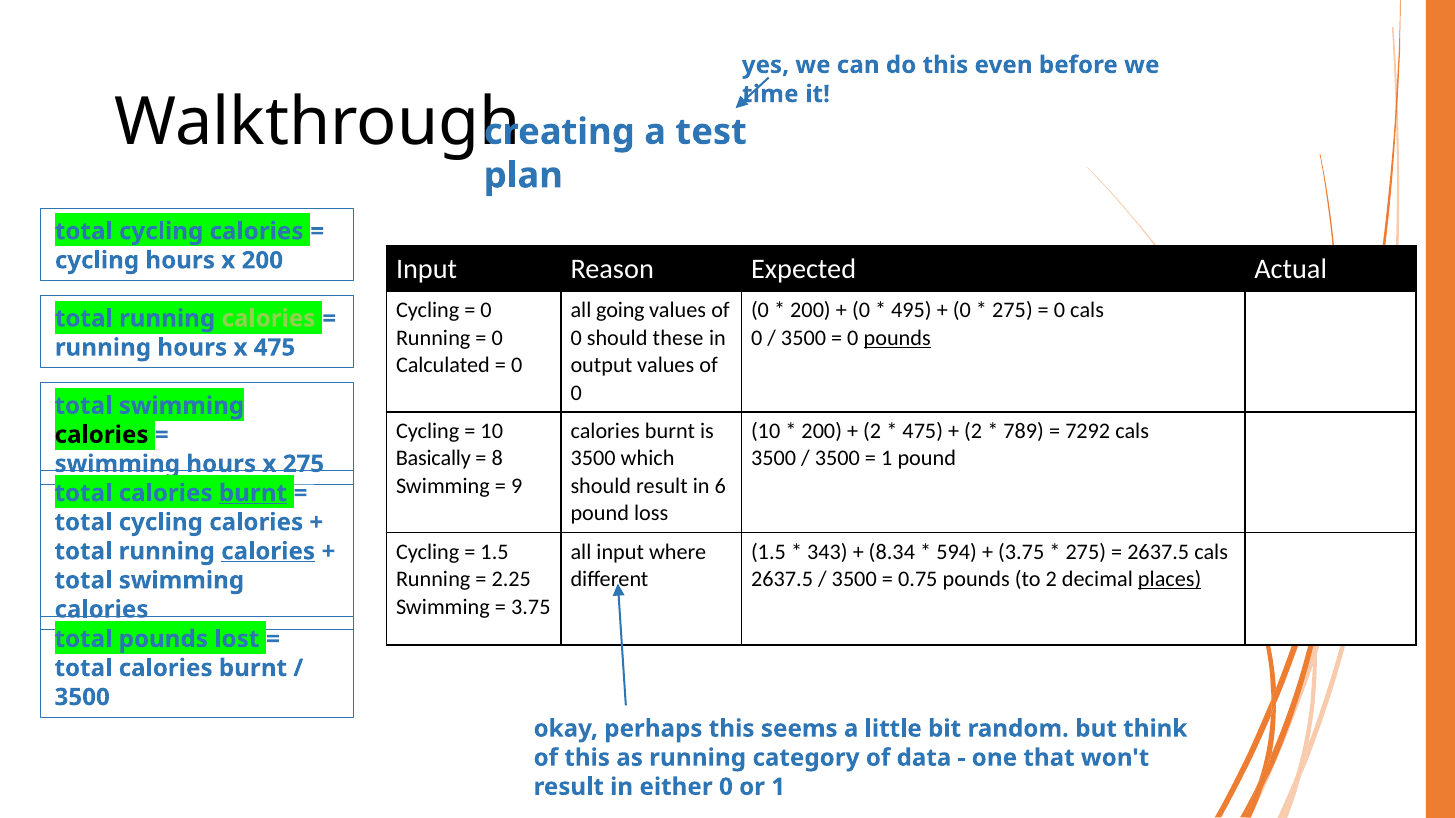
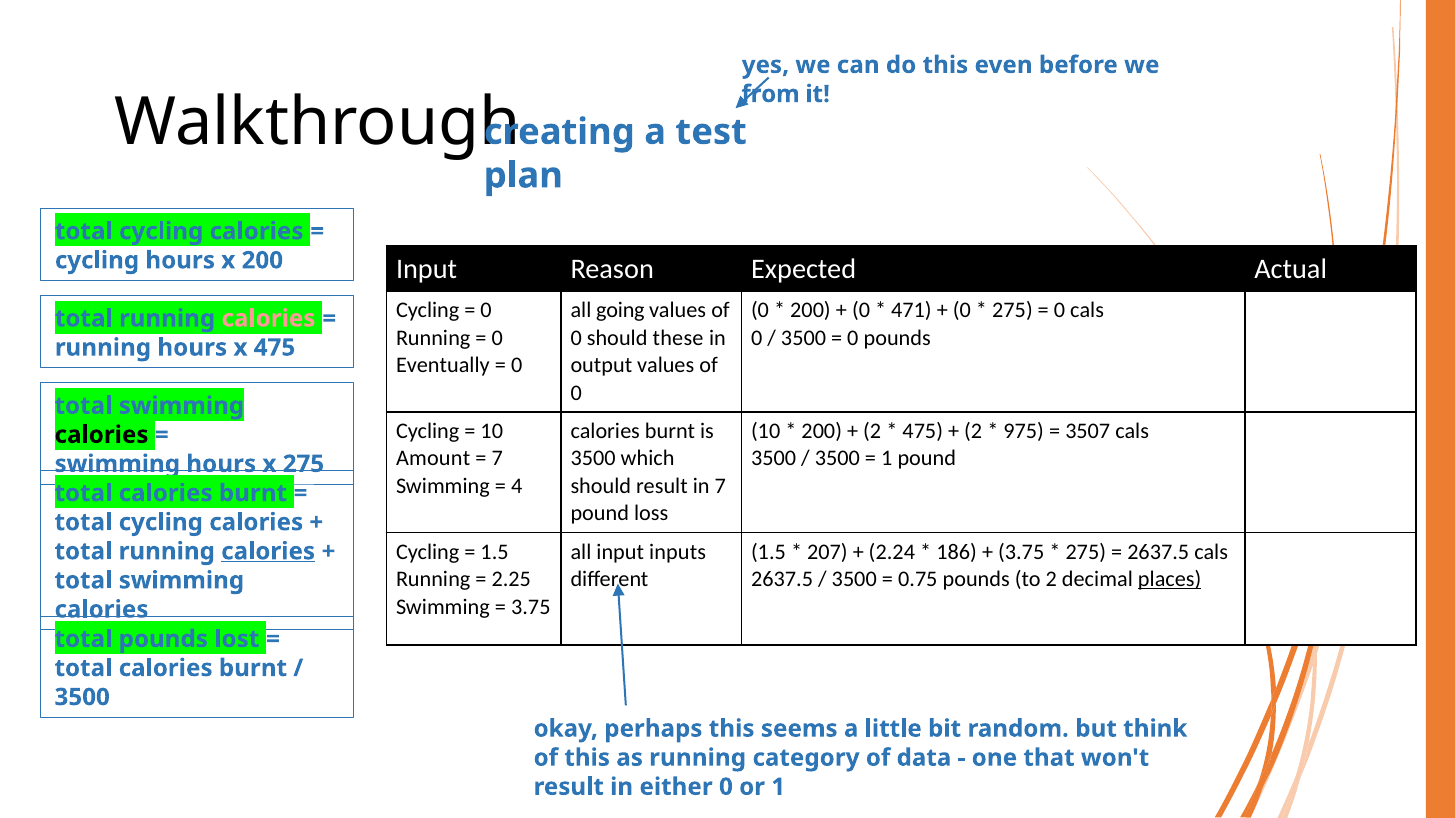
time: time -> from
495: 495 -> 471
calories at (268, 319) colour: light green -> pink
pounds at (897, 338) underline: present -> none
Calculated: Calculated -> Eventually
789: 789 -> 975
7292: 7292 -> 3507
Basically: Basically -> Amount
8 at (497, 459): 8 -> 7
9: 9 -> 4
in 6: 6 -> 7
burnt at (253, 493) underline: present -> none
where: where -> inputs
343: 343 -> 207
8.34: 8.34 -> 2.24
594: 594 -> 186
